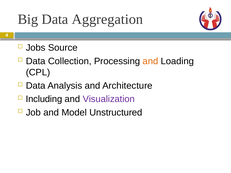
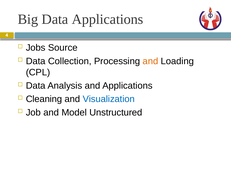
Data Aggregation: Aggregation -> Applications
and Architecture: Architecture -> Applications
Including: Including -> Cleaning
Visualization colour: purple -> blue
